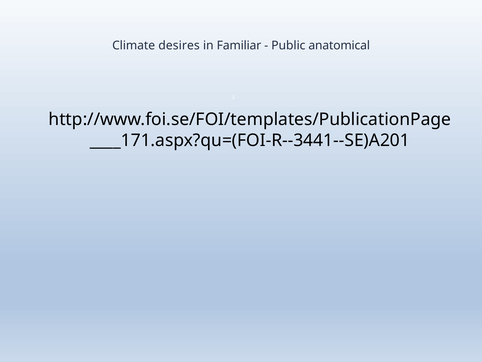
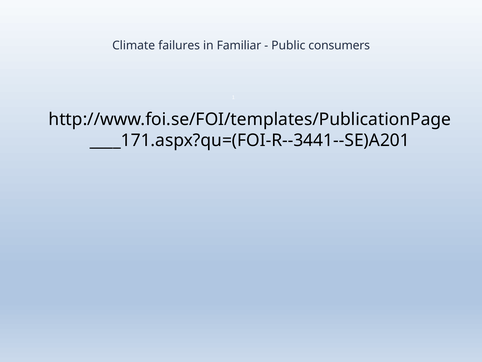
desires: desires -> failures
anatomical: anatomical -> consumers
